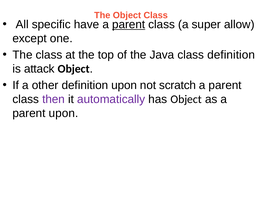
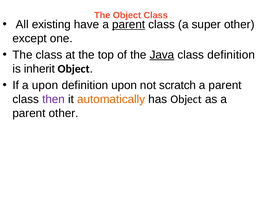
specific: specific -> existing
super allow: allow -> other
Java underline: none -> present
attack: attack -> inherit
a other: other -> upon
automatically colour: purple -> orange
parent upon: upon -> other
